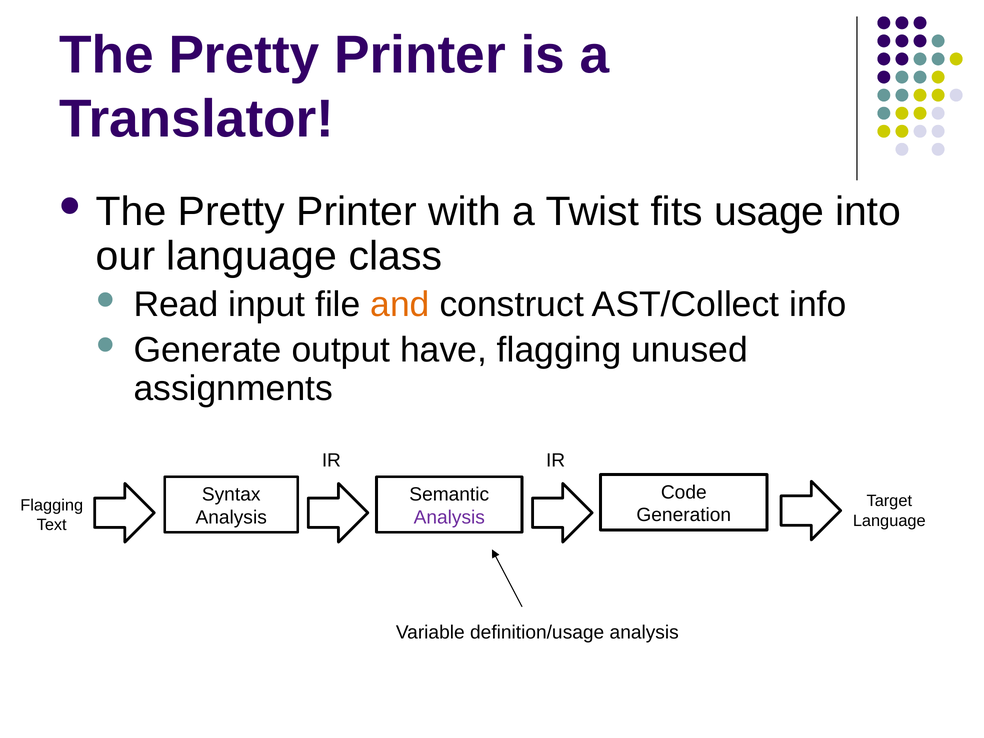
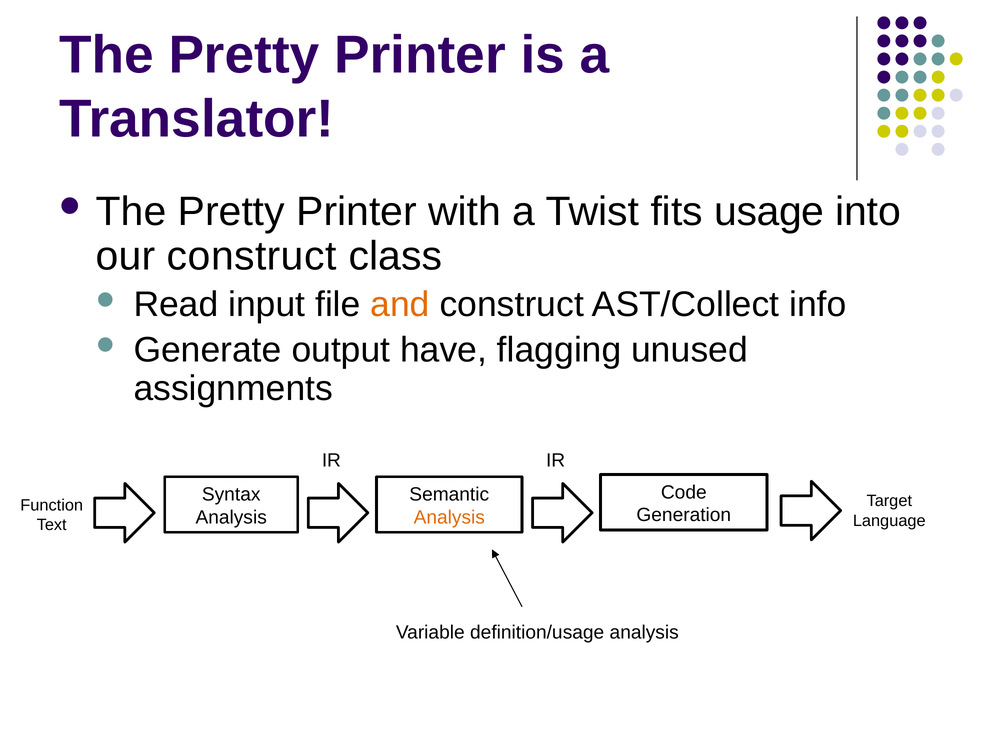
our language: language -> construct
Flagging at (52, 505): Flagging -> Function
Analysis at (449, 517) colour: purple -> orange
